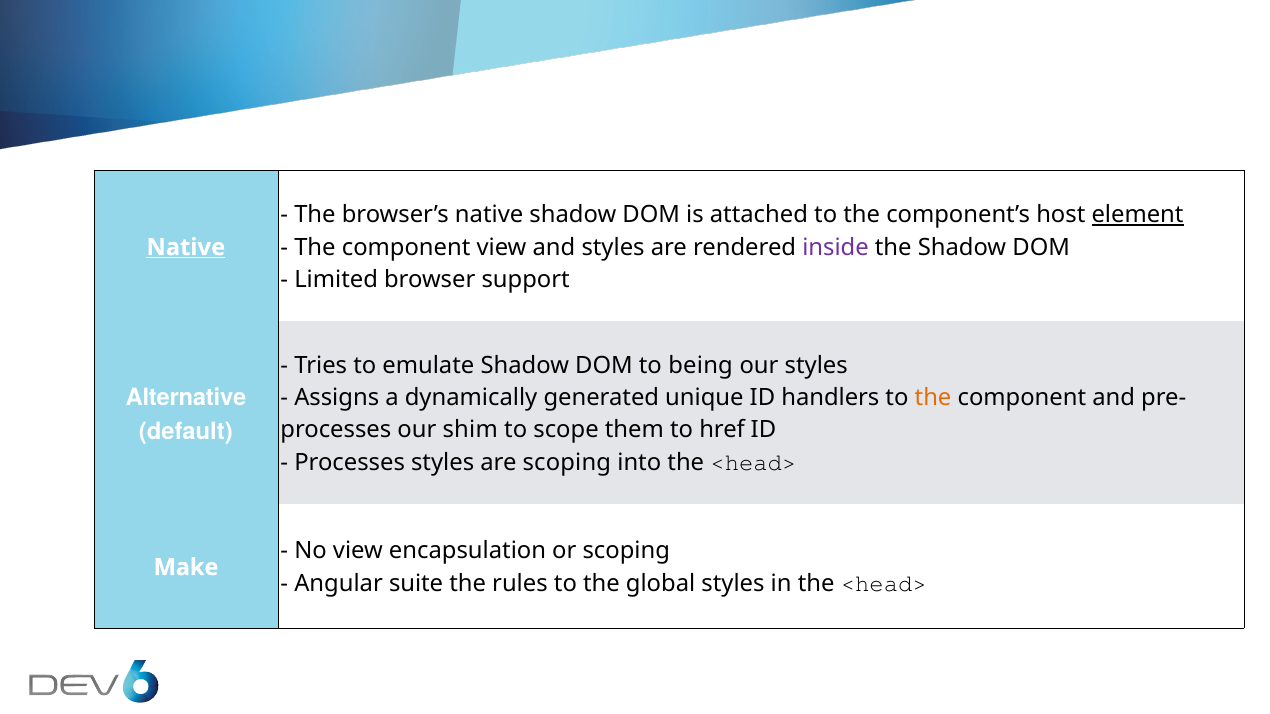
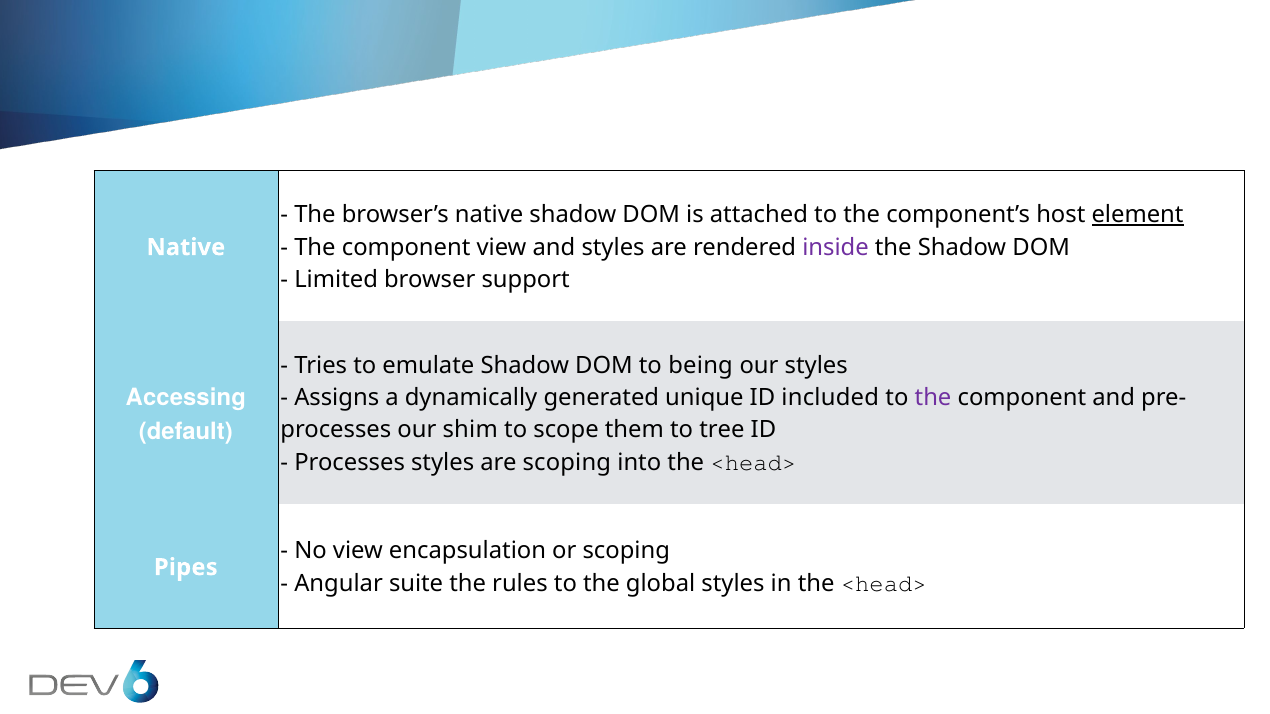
Native at (186, 247) underline: present -> none
Alternative: Alternative -> Accessing
handlers: handlers -> included
the at (933, 398) colour: orange -> purple
href: href -> tree
Make: Make -> Pipes
